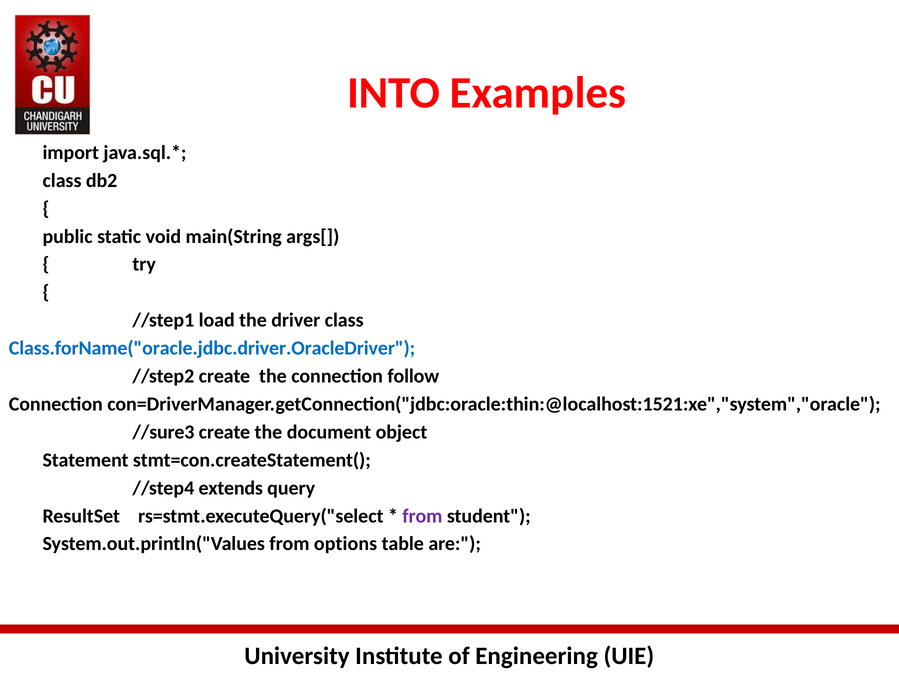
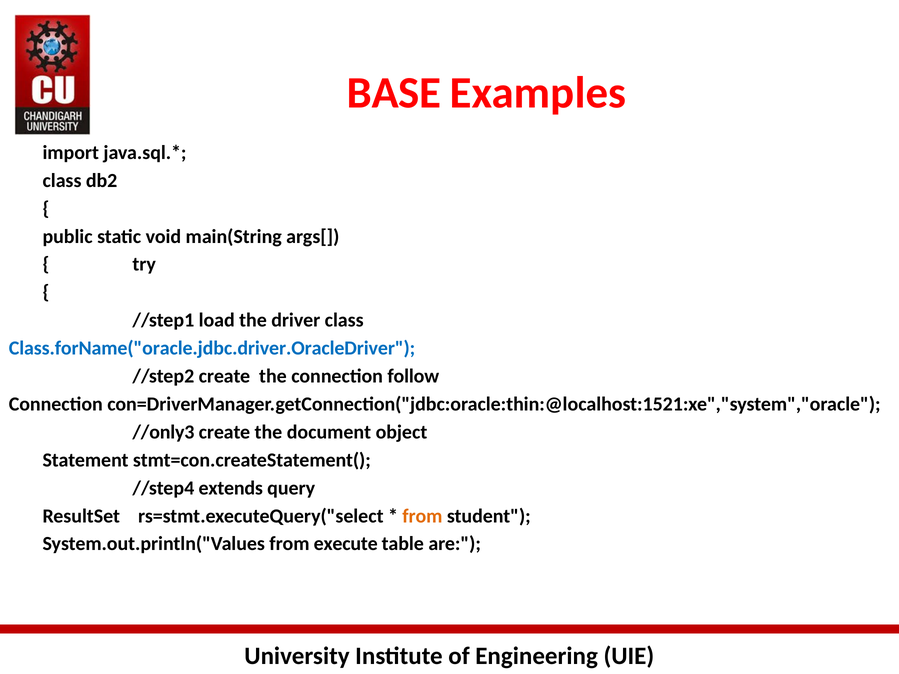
INTO: INTO -> BASE
//sure3: //sure3 -> //only3
from at (422, 516) colour: purple -> orange
options: options -> execute
